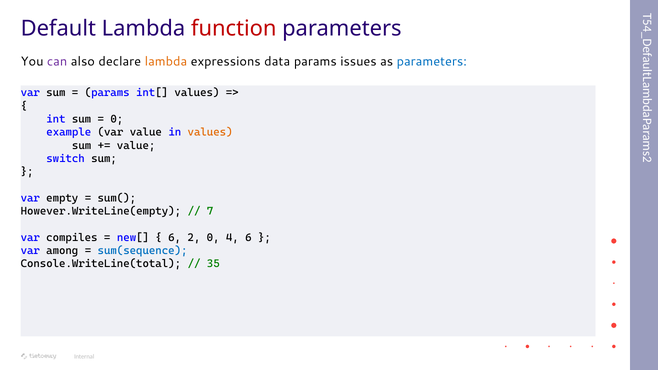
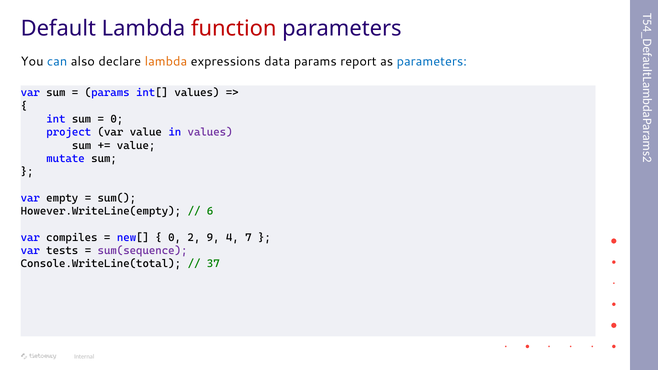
can colour: purple -> blue
issues: issues -> report
example: example -> project
values at (210, 132) colour: orange -> purple
switch: switch -> mutate
7: 7 -> 6
6 at (175, 238): 6 -> 0
2 0: 0 -> 9
4 6: 6 -> 7
among: among -> tests
sum(sequence colour: blue -> purple
35: 35 -> 37
